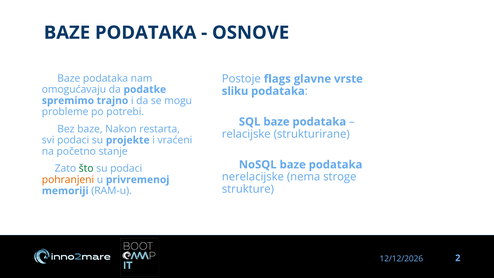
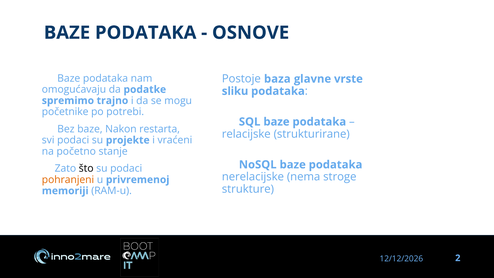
flags: flags -> baza
probleme: probleme -> početnike
što colour: green -> black
